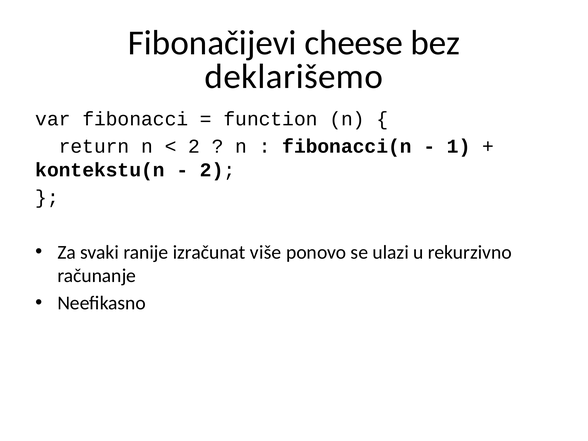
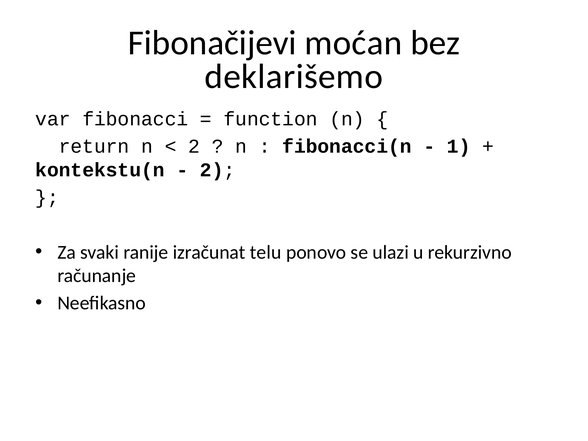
cheese: cheese -> moćan
više: više -> telu
